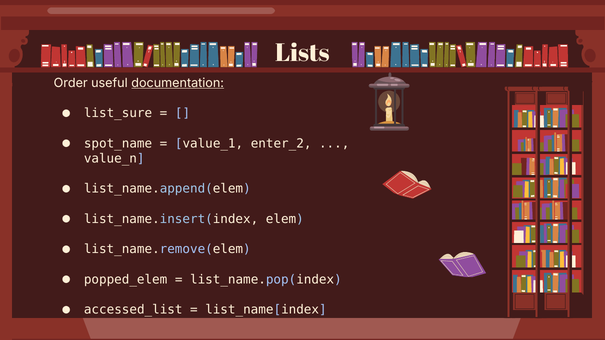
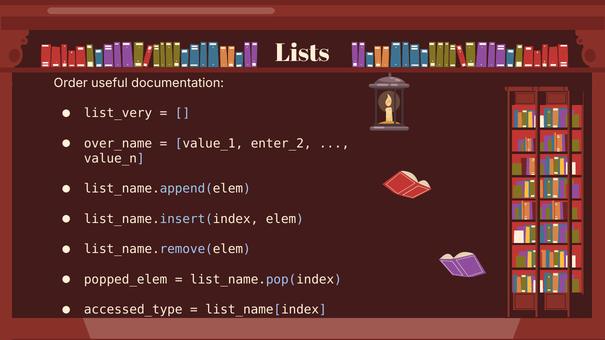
documentation underline: present -> none
list_sure: list_sure -> list_very
spot_name: spot_name -> over_name
accessed_list: accessed_list -> accessed_type
